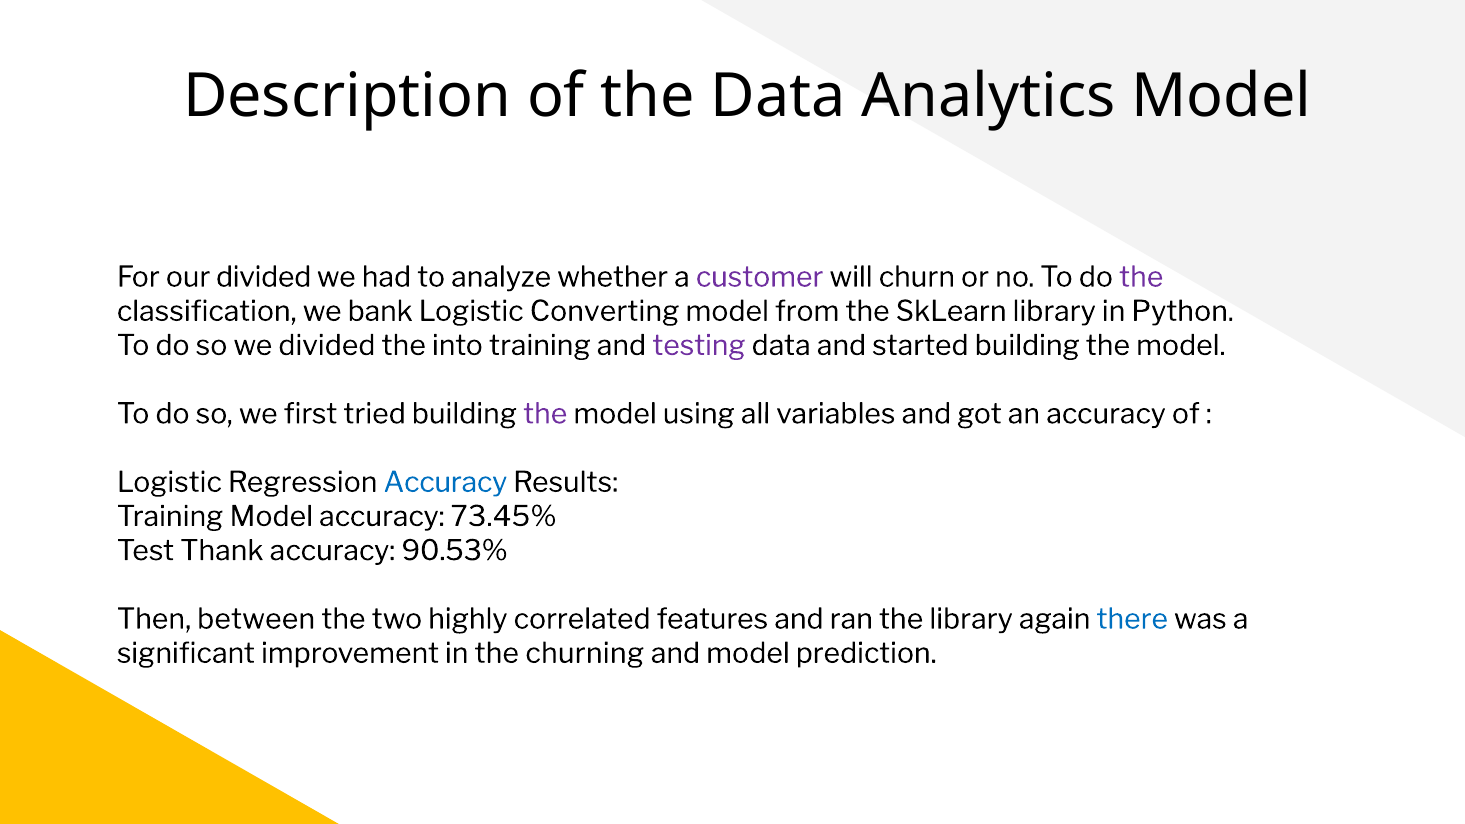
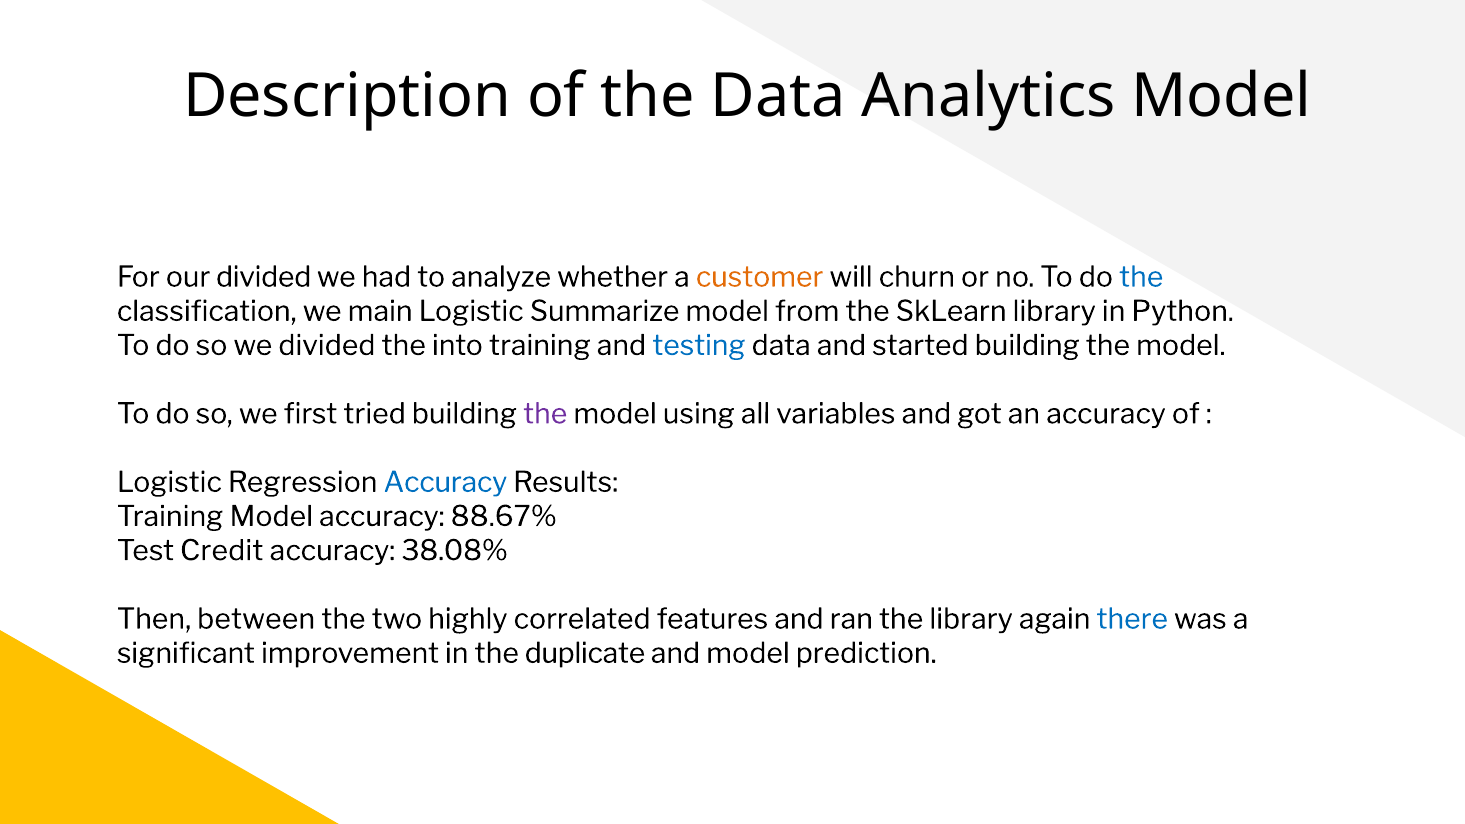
customer colour: purple -> orange
the at (1141, 277) colour: purple -> blue
bank: bank -> main
Converting: Converting -> Summarize
testing colour: purple -> blue
73.45%: 73.45% -> 88.67%
Thank: Thank -> Credit
90.53%: 90.53% -> 38.08%
churning: churning -> duplicate
